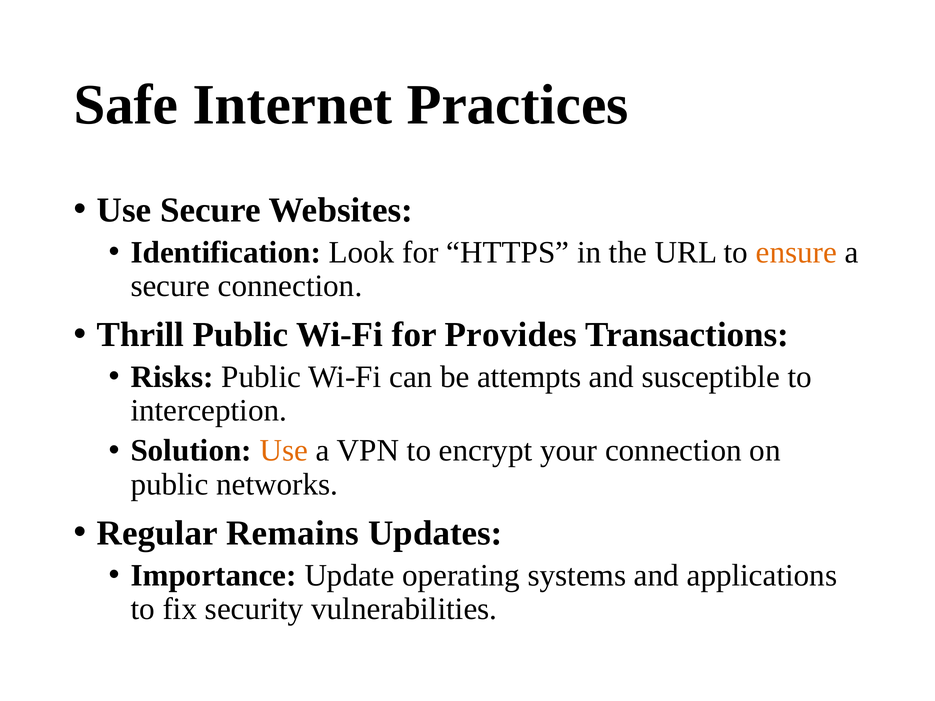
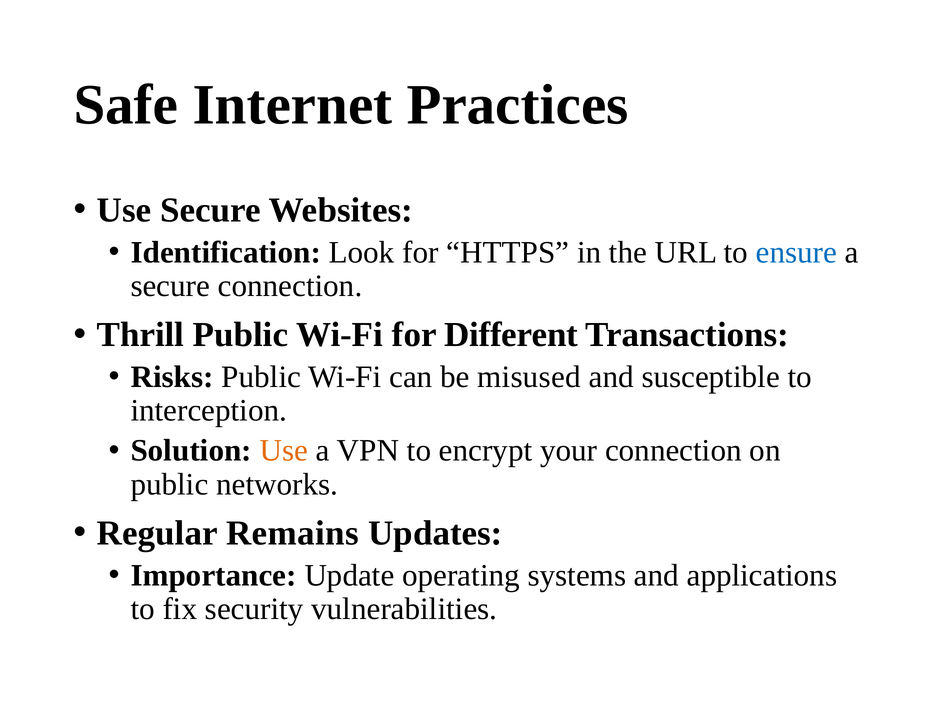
ensure colour: orange -> blue
Provides: Provides -> Different
attempts: attempts -> misused
